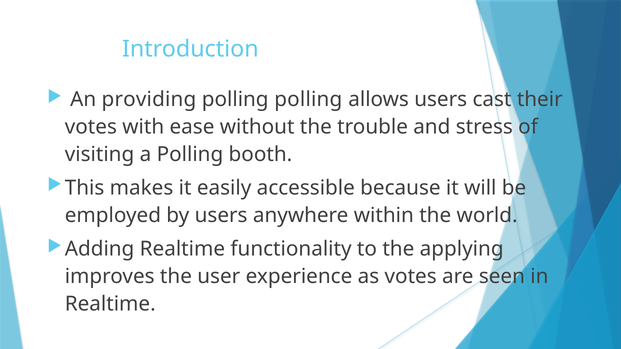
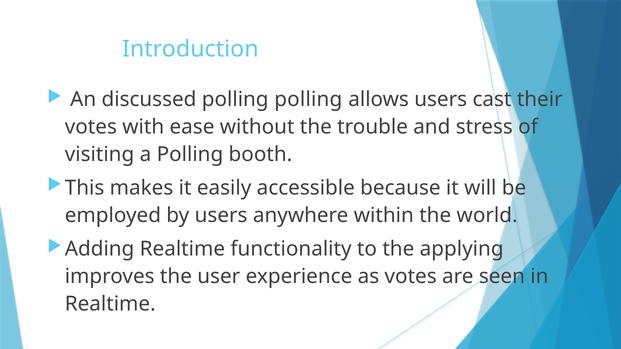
providing: providing -> discussed
